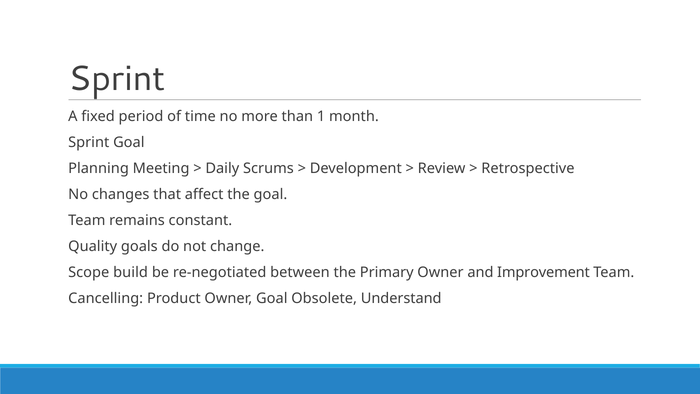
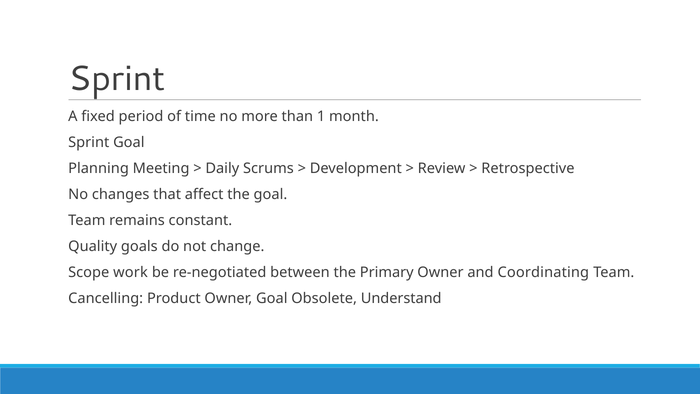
build: build -> work
Improvement: Improvement -> Coordinating
